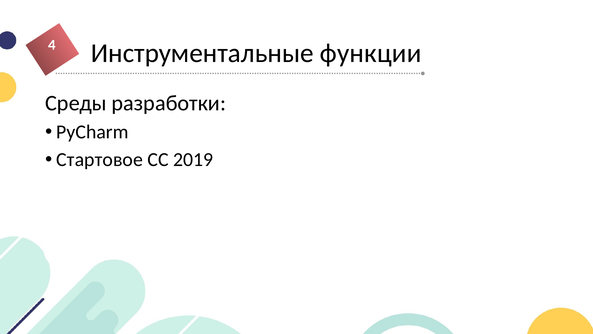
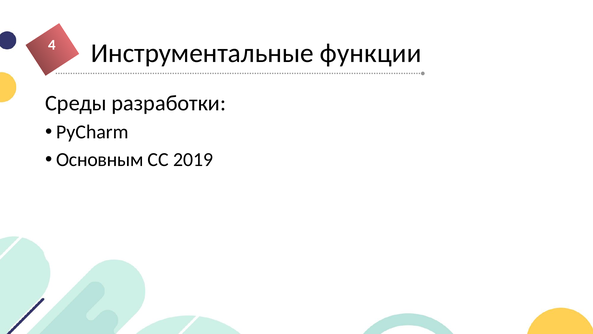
Стартовое: Стартовое -> Основным
